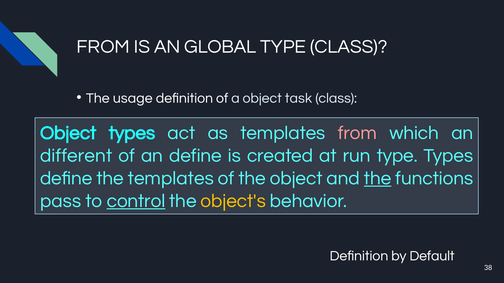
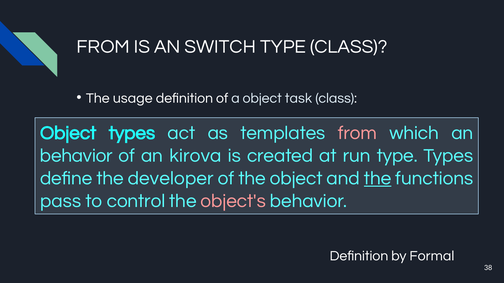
GLOBAL: GLOBAL -> SWITCH
different at (76, 156): different -> behavior
an define: define -> kirova
the templates: templates -> developer
control underline: present -> none
object's colour: yellow -> pink
Default: Default -> Formal
